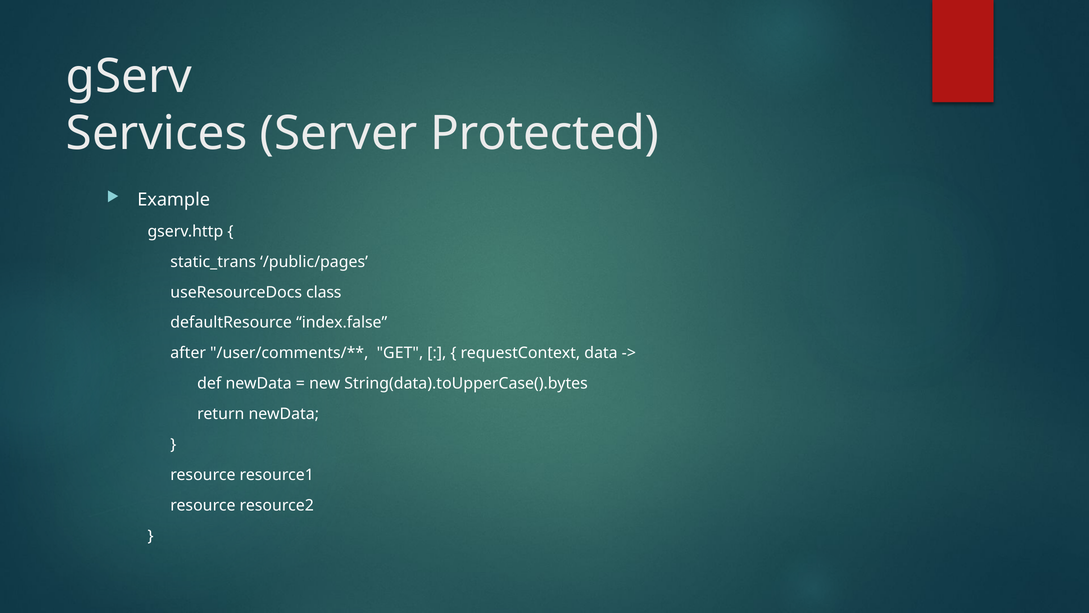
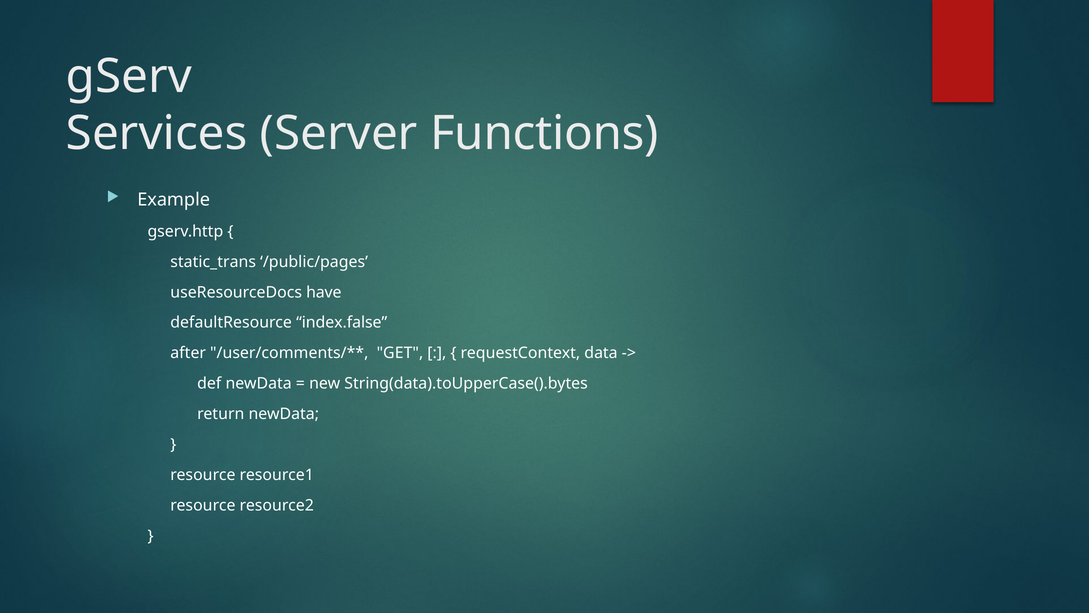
Protected: Protected -> Functions
class: class -> have
